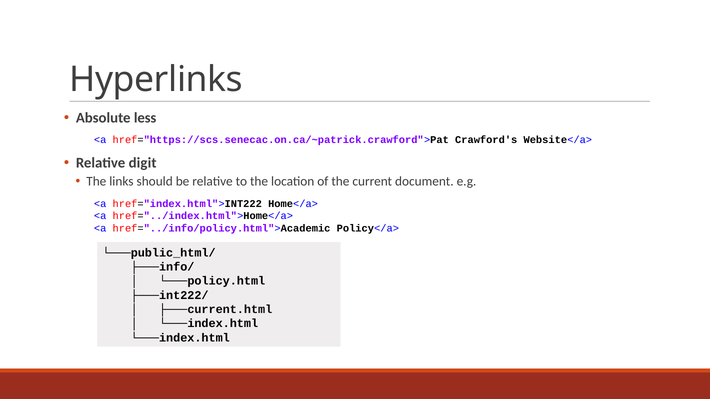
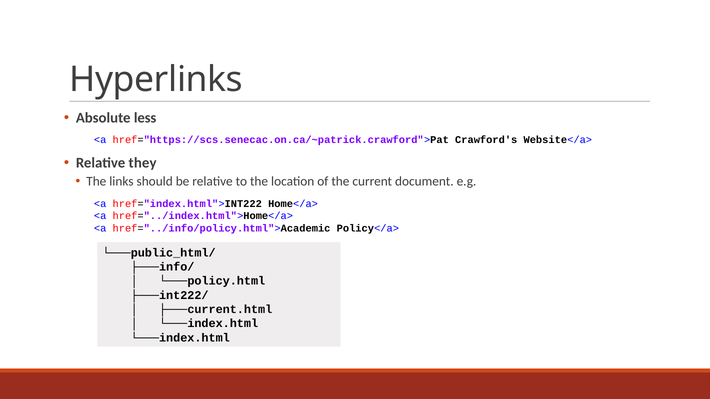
digit: digit -> they
